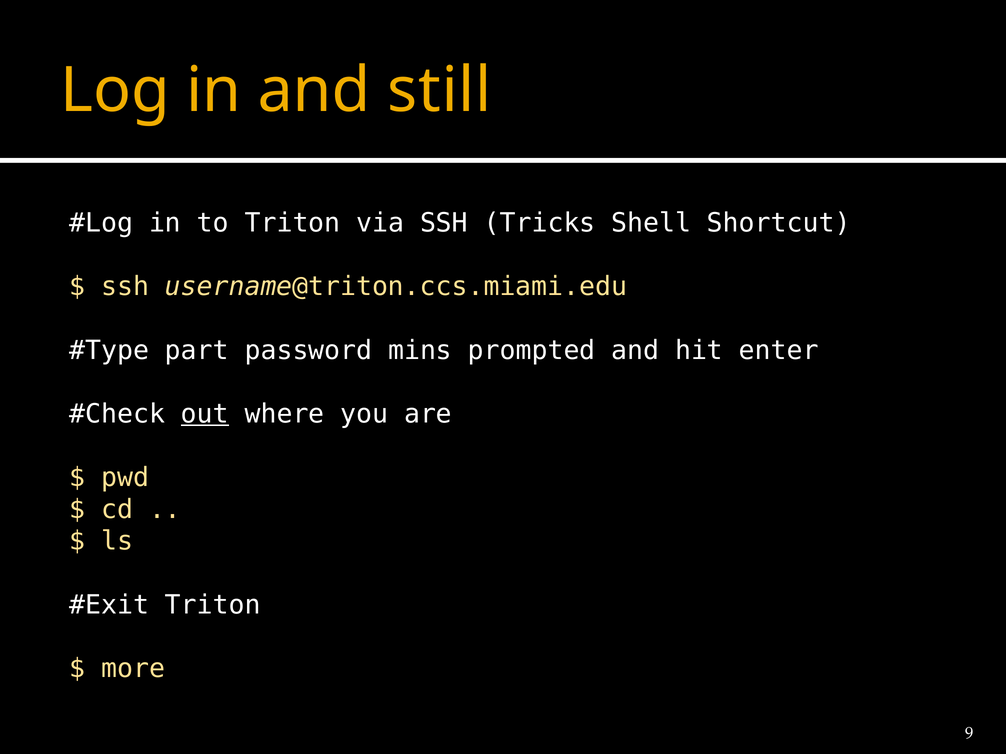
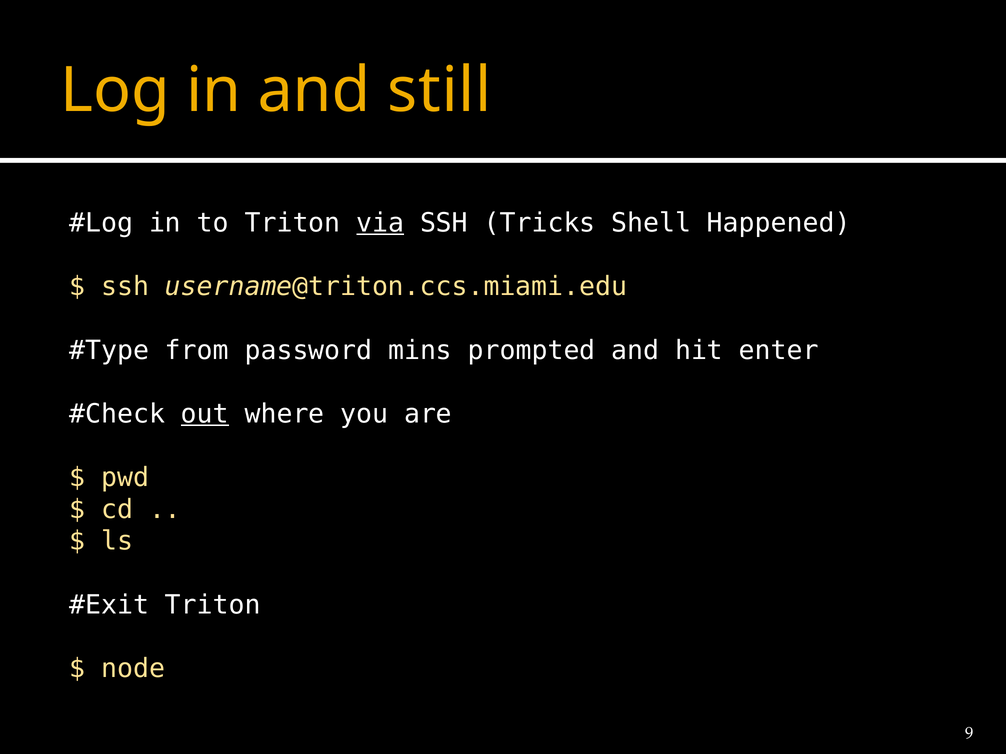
via underline: none -> present
Shortcut: Shortcut -> Happened
part: part -> from
more: more -> node
